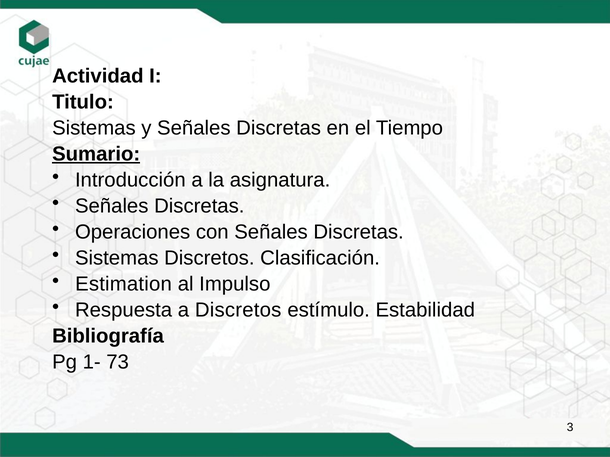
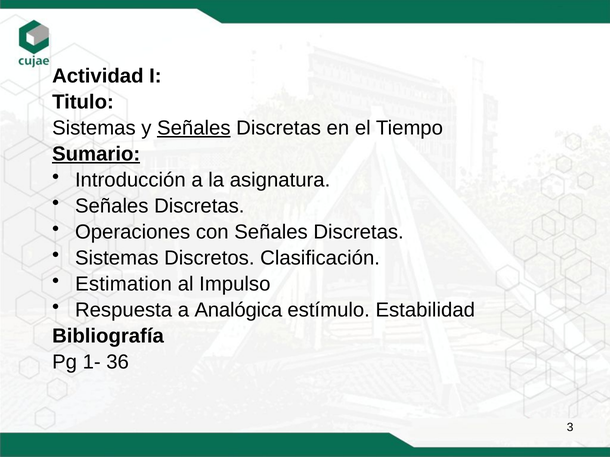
Señales at (194, 128) underline: none -> present
a Discretos: Discretos -> Analógica
73: 73 -> 36
